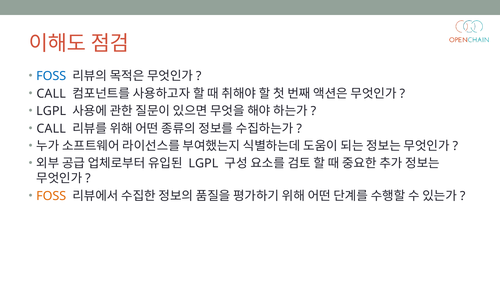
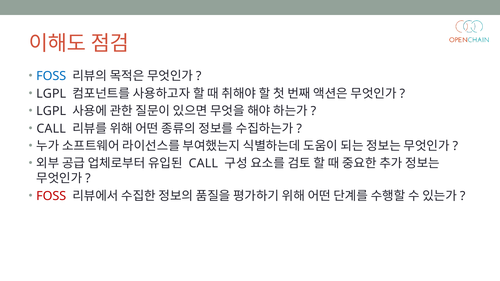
CALL at (51, 94): CALL -> LGPL
LGPL at (203, 164): LGPL -> CALL
FOSS at (51, 196) colour: orange -> red
